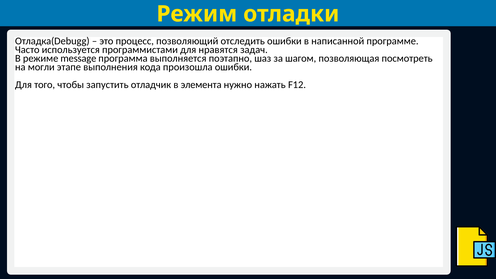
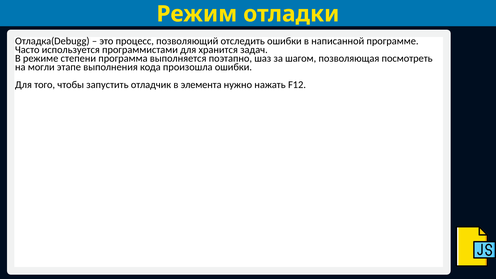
нравятся: нравятся -> хранится
message: message -> степени
